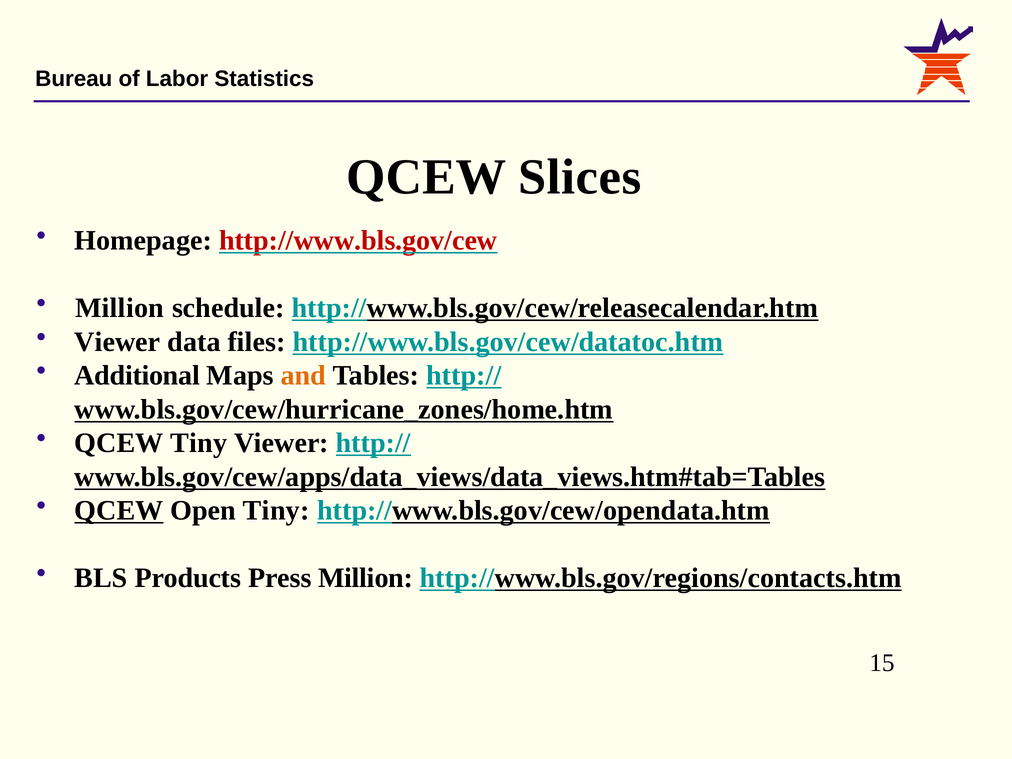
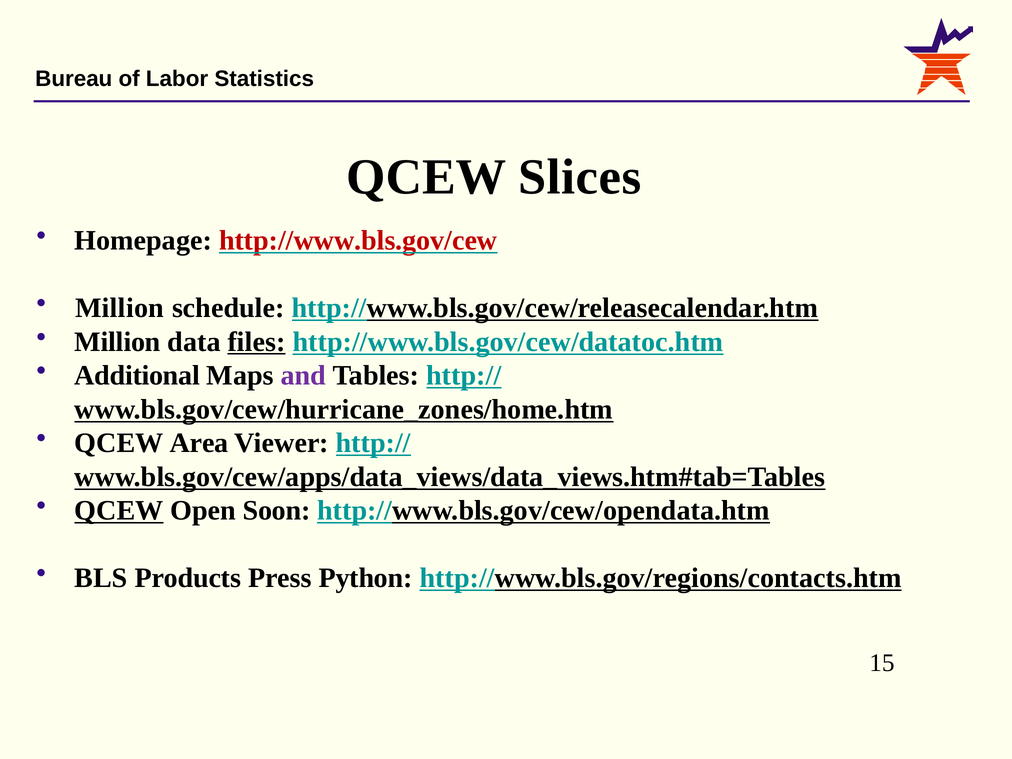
Viewer at (117, 342): Viewer -> Million
files underline: none -> present
and colour: orange -> purple
QCEW Tiny: Tiny -> Area
Open Tiny: Tiny -> Soon
Press Million: Million -> Python
